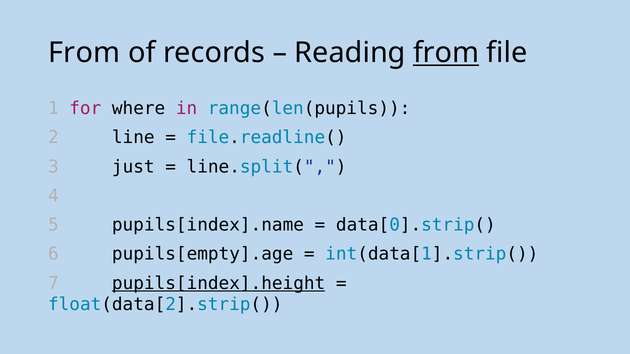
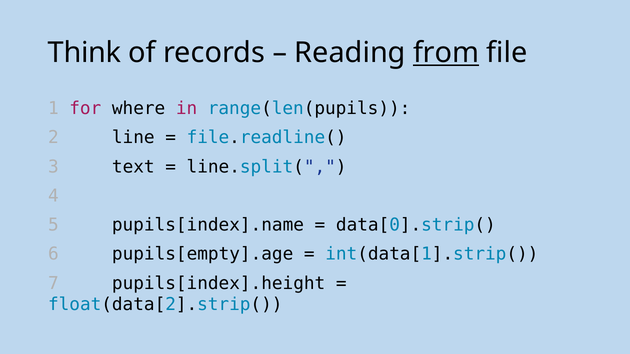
From at (84, 53): From -> Think
just: just -> text
pupils[index].height underline: present -> none
